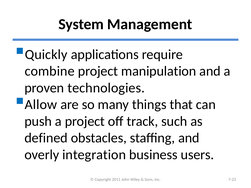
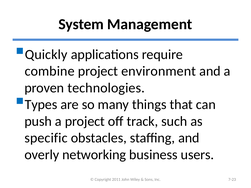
manipulation: manipulation -> environment
Allow: Allow -> Types
defined: defined -> specific
integration: integration -> networking
